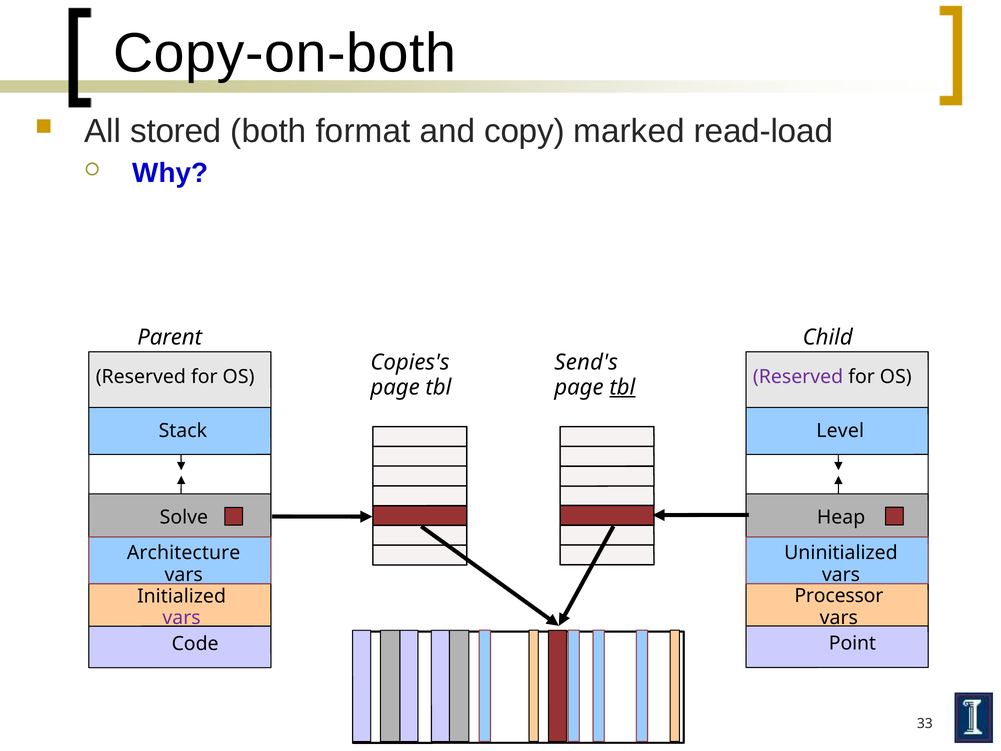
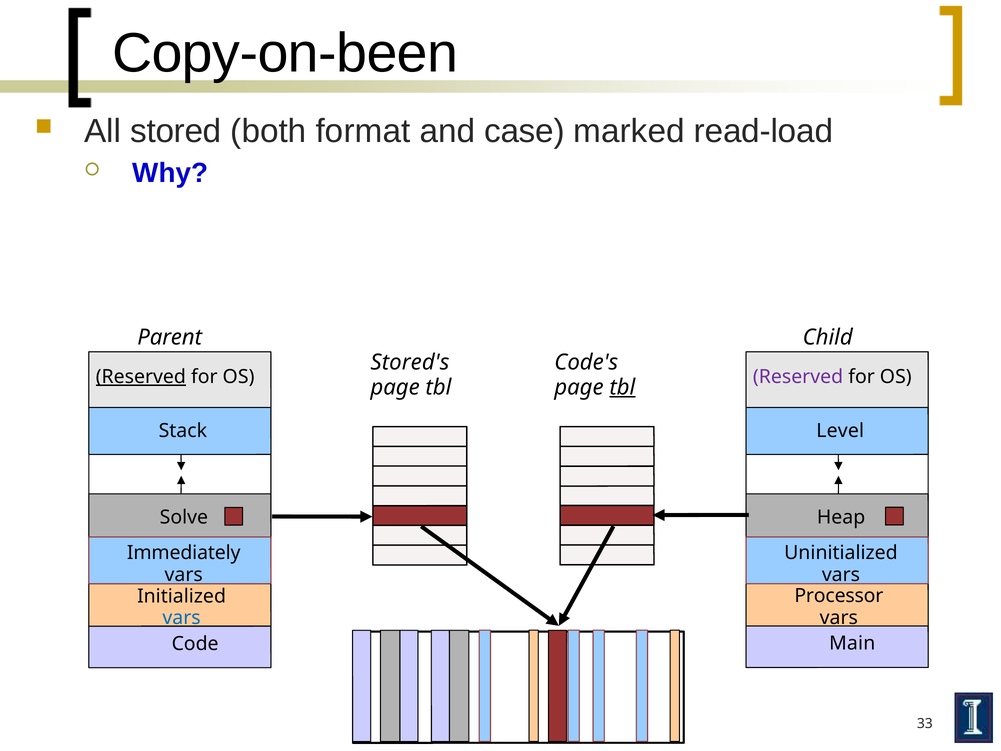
Copy-on-both: Copy-on-both -> Copy-on-been
copy: copy -> case
Copies's: Copies's -> Stored's
Send's: Send's -> Code's
Reserved at (141, 377) underline: none -> present
Architecture: Architecture -> Immediately
vars at (182, 618) colour: purple -> blue
Point: Point -> Main
